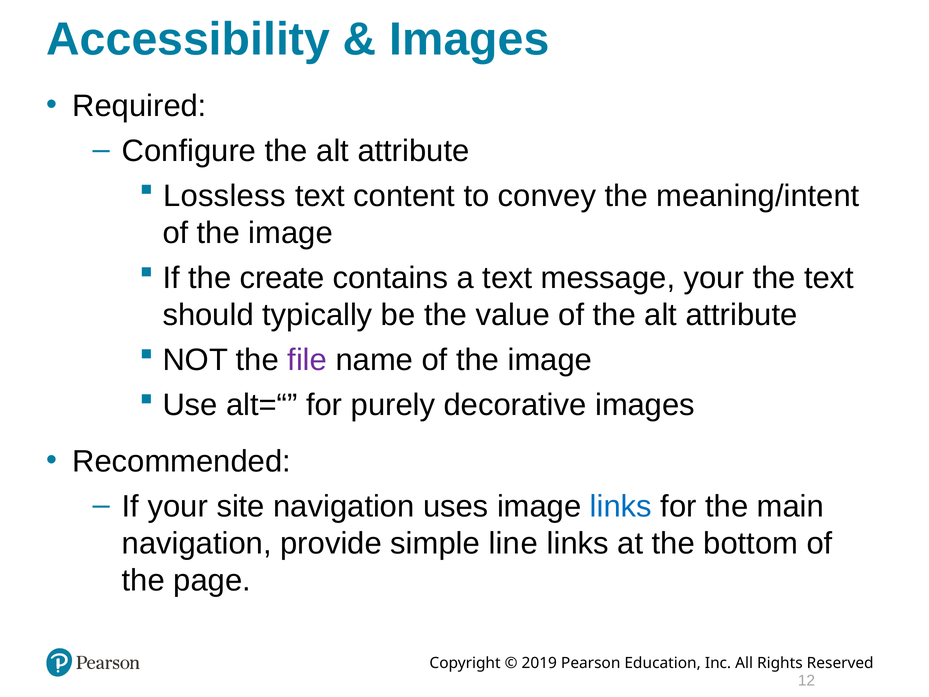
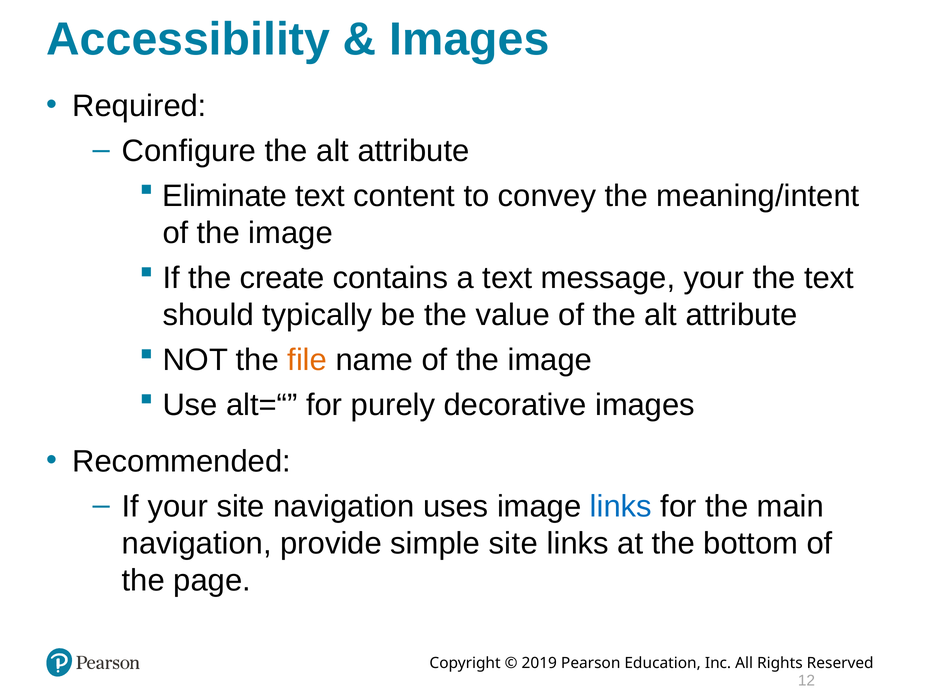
Lossless: Lossless -> Eliminate
file colour: purple -> orange
simple line: line -> site
